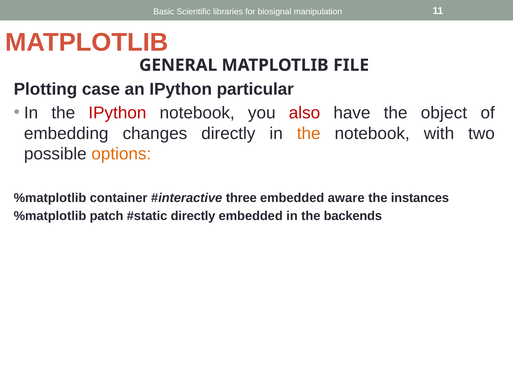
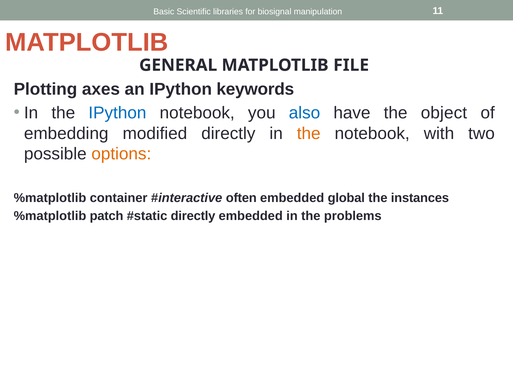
case: case -> axes
particular: particular -> keywords
IPython at (117, 113) colour: red -> blue
also colour: red -> blue
changes: changes -> modified
three: three -> often
aware: aware -> global
backends: backends -> problems
